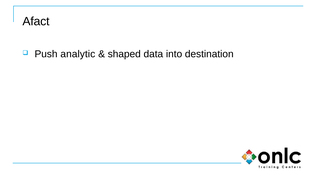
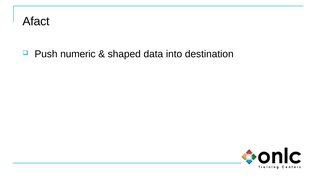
analytic: analytic -> numeric
